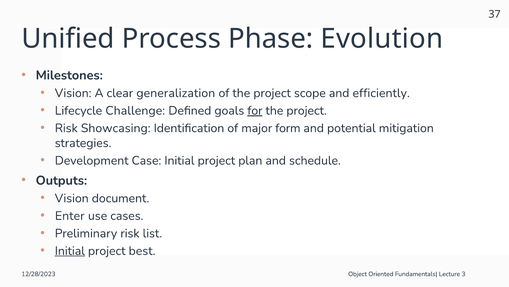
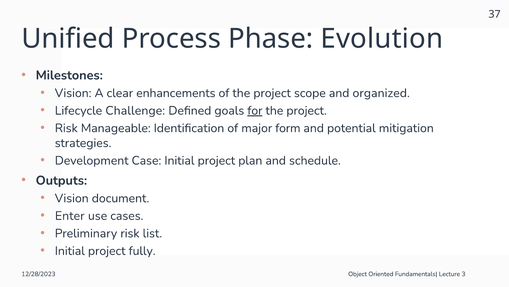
generalization: generalization -> enhancements
efficiently: efficiently -> organized
Showcasing: Showcasing -> Manageable
Initial at (70, 250) underline: present -> none
best: best -> fully
